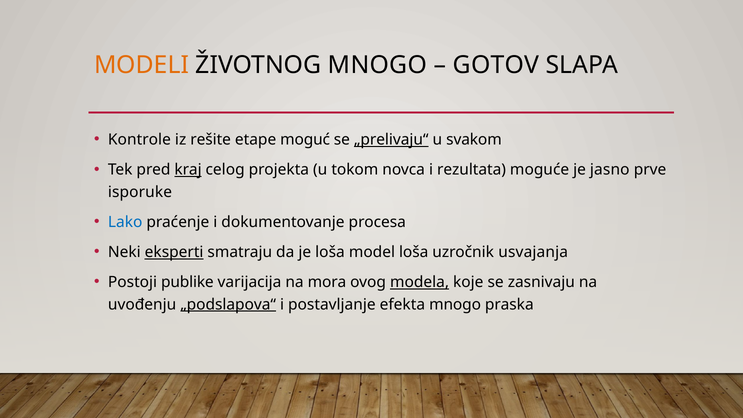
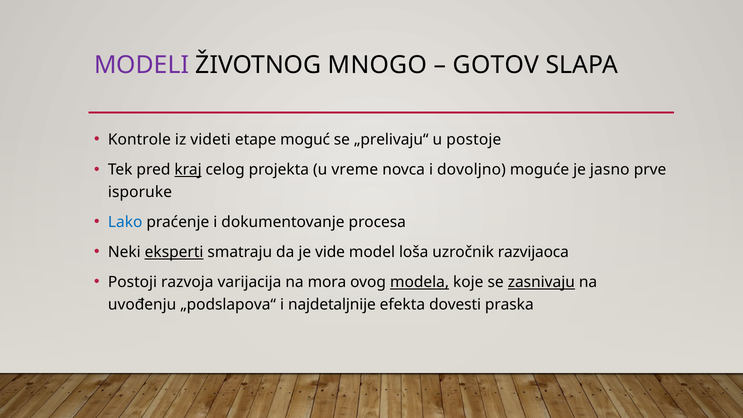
MODELI colour: orange -> purple
rešite: rešite -> videti
„prelivaju“ underline: present -> none
svakom: svakom -> postoje
tokom: tokom -> vreme
rezultata: rezultata -> dovoljno
je loša: loša -> vide
usvajanja: usvajanja -> razvijaoca
publike: publike -> razvoja
zasnivaju underline: none -> present
„podslapova“ underline: present -> none
postavljanje: postavljanje -> najdetaljnije
efekta mnogo: mnogo -> dovesti
